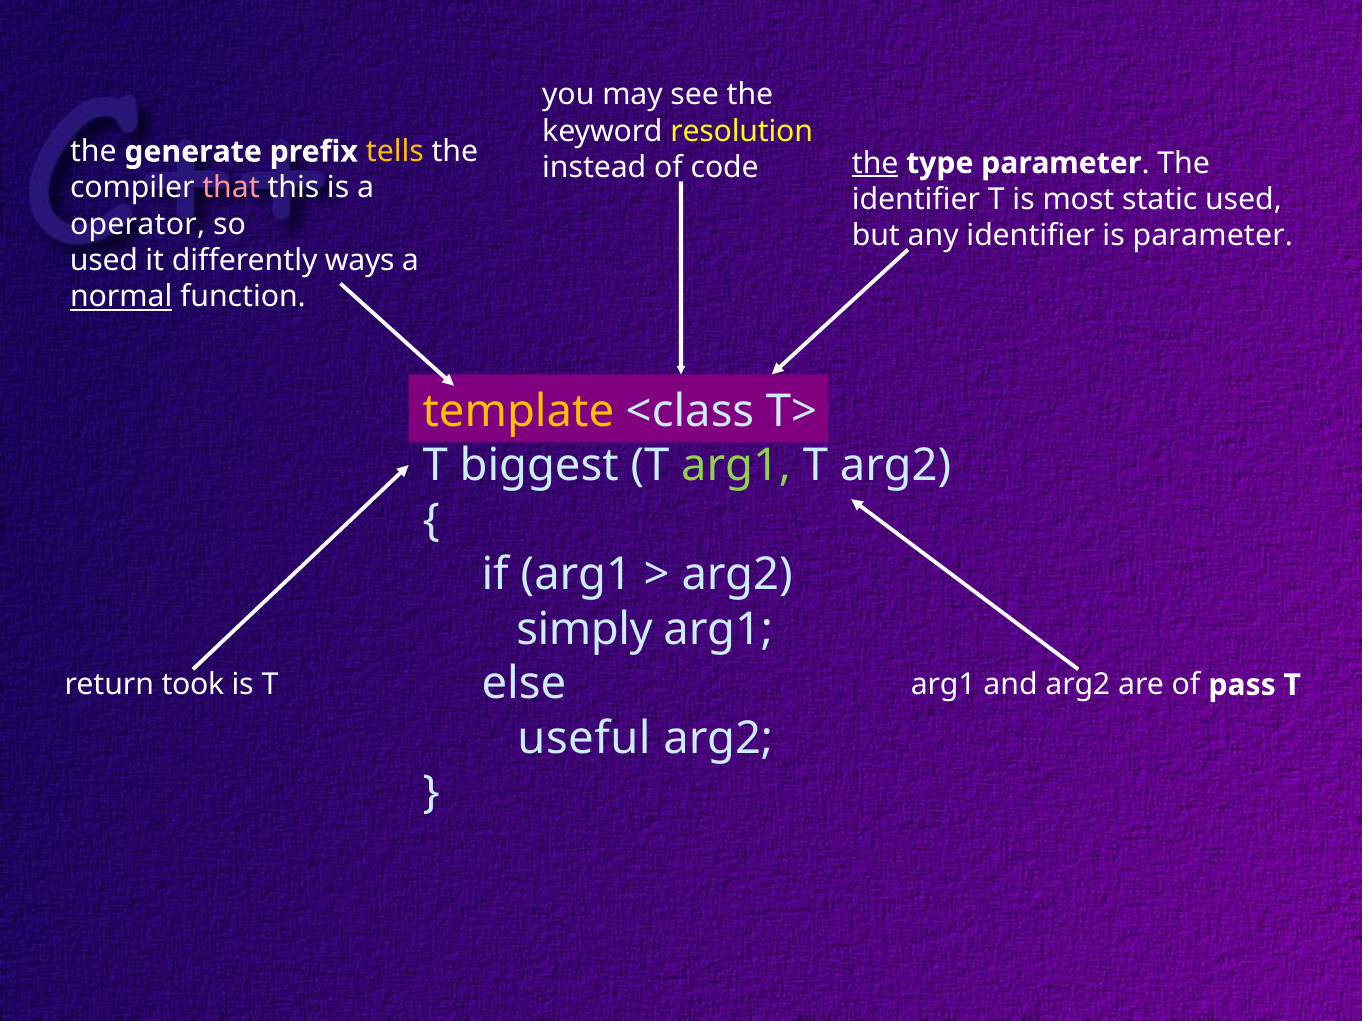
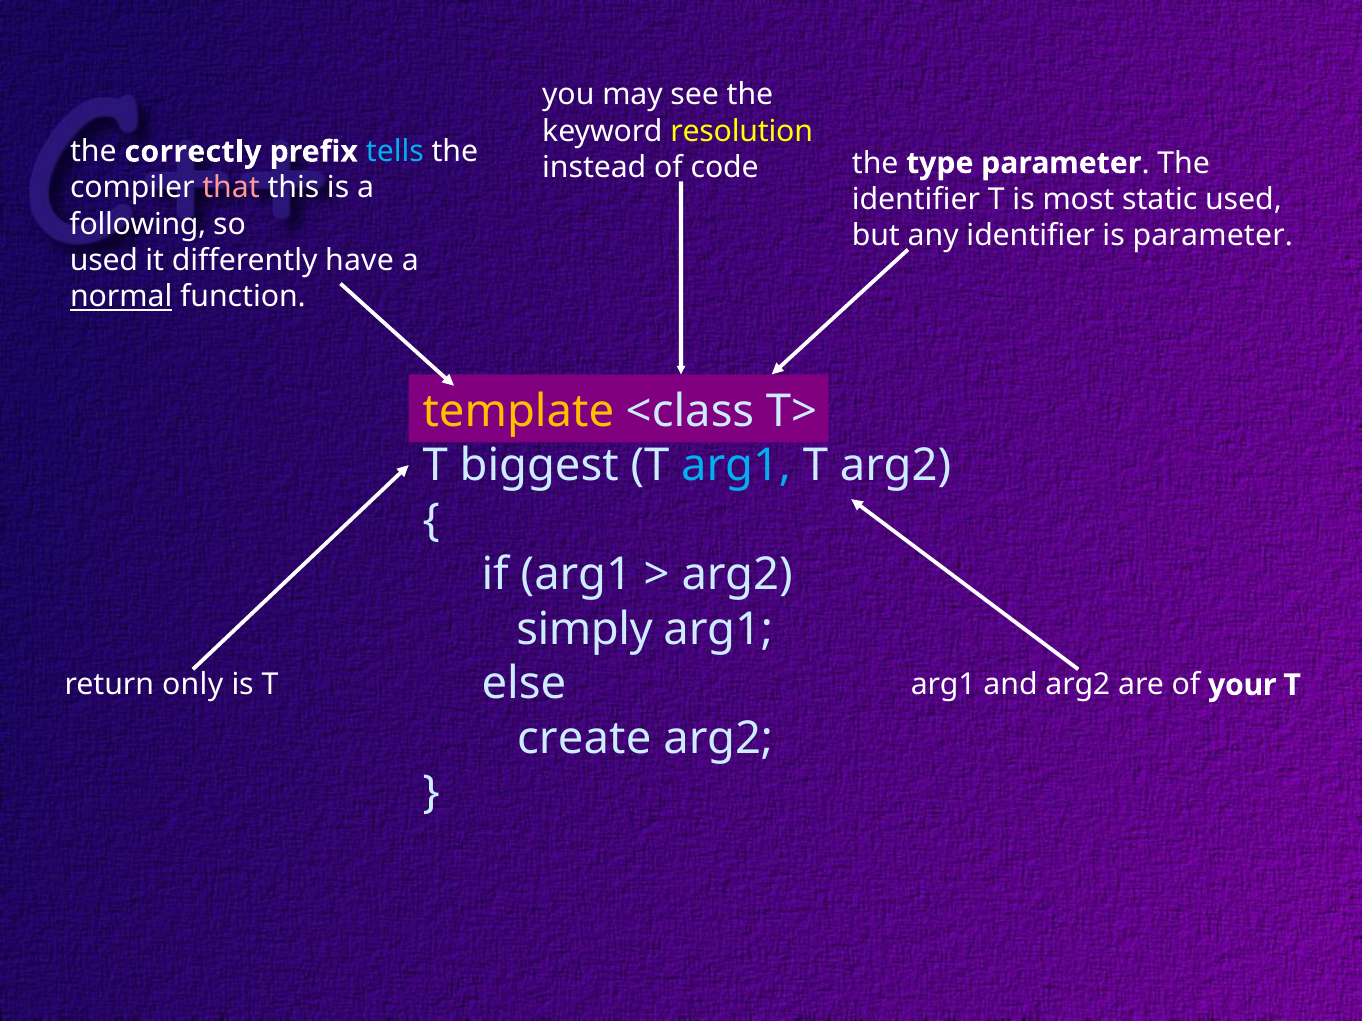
generate: generate -> correctly
tells colour: yellow -> light blue
the at (875, 163) underline: present -> none
operator: operator -> following
ways: ways -> have
arg1 at (736, 466) colour: light green -> light blue
took: took -> only
pass: pass -> your
useful: useful -> create
